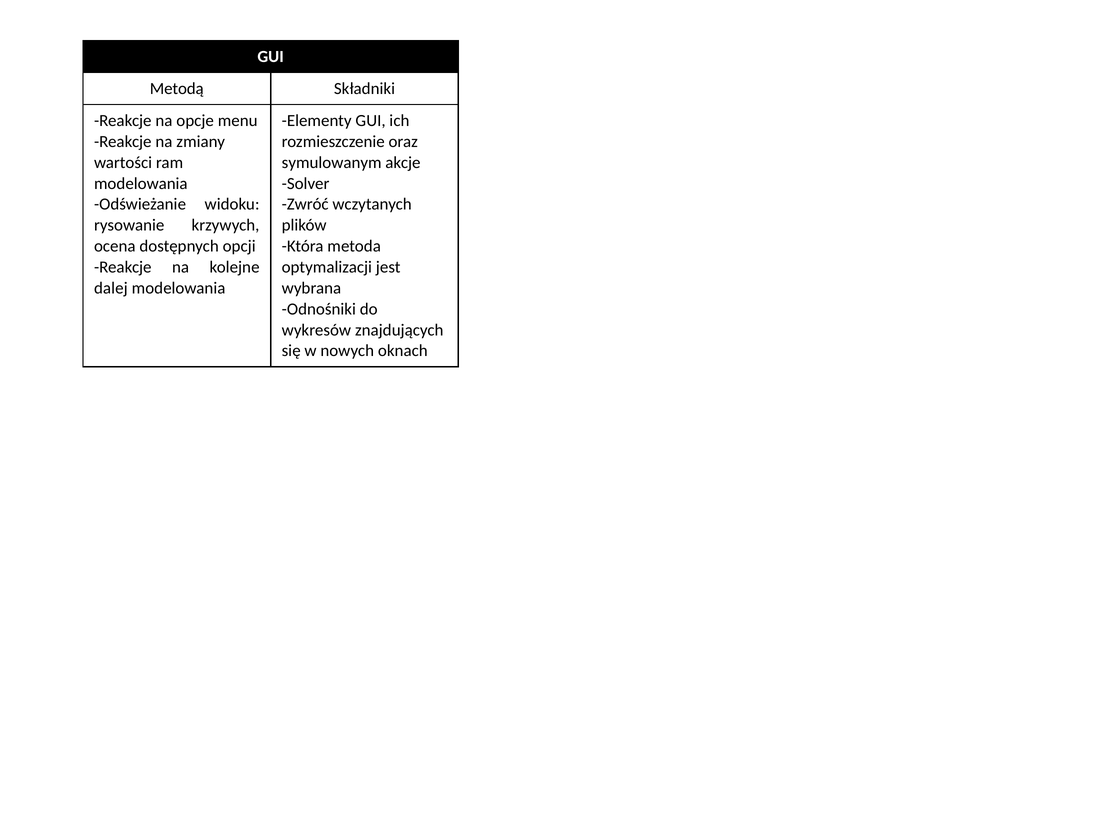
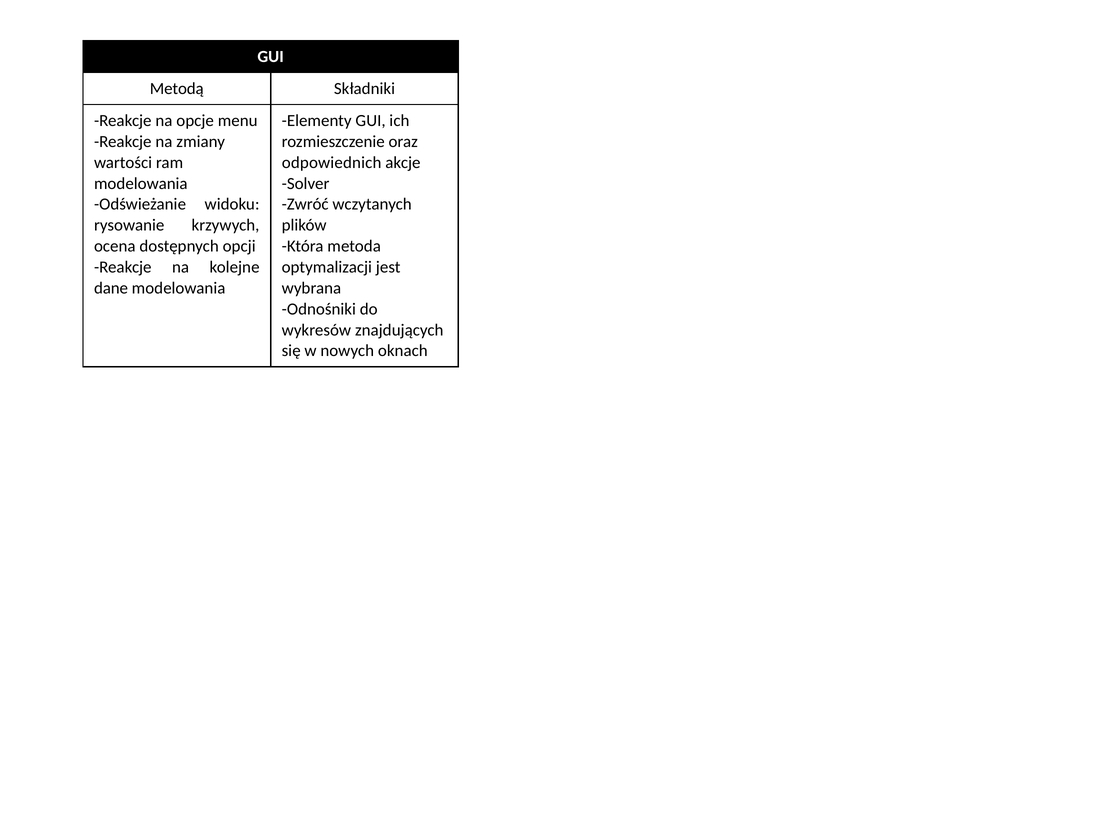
symulowanym: symulowanym -> odpowiednich
dalej: dalej -> dane
